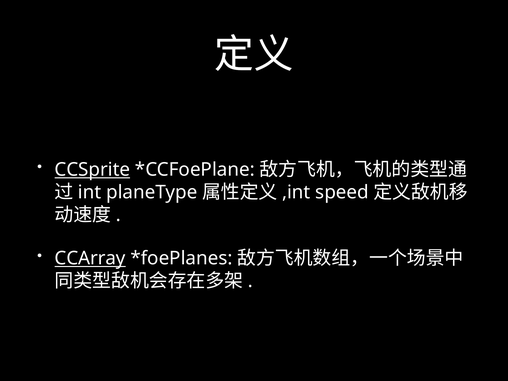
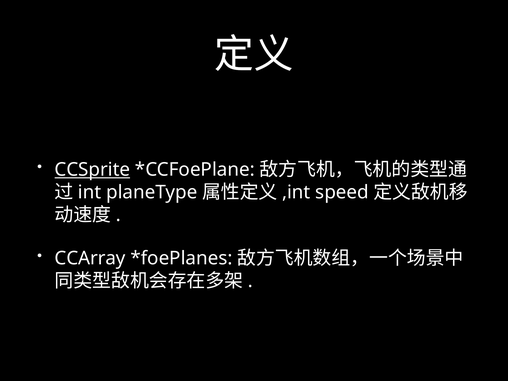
CCArray underline: present -> none
